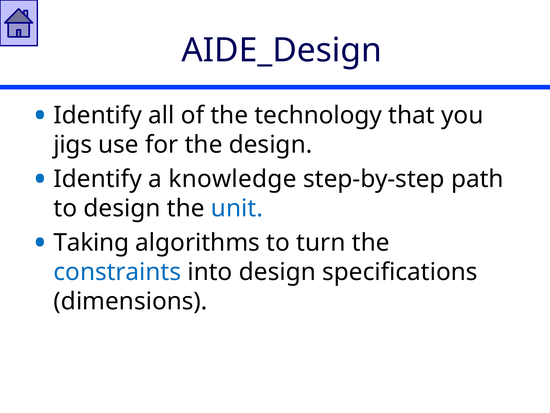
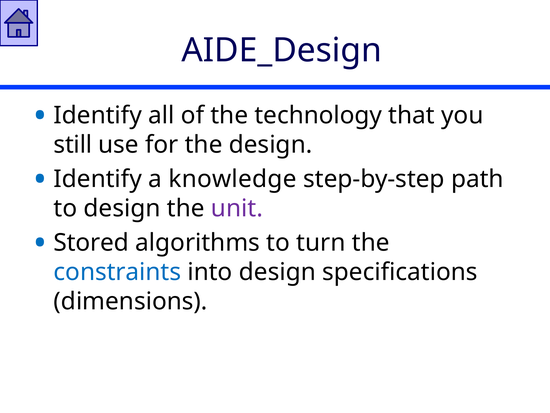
jigs: jigs -> still
unit colour: blue -> purple
Taking: Taking -> Stored
